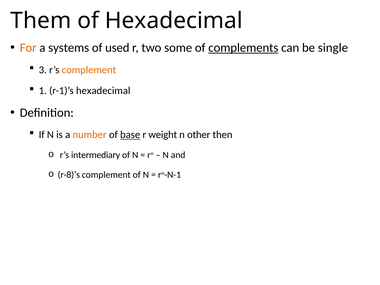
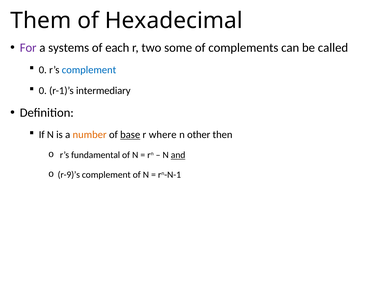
For colour: orange -> purple
used: used -> each
complements underline: present -> none
single: single -> called
3 at (43, 70): 3 -> 0
complement at (89, 70) colour: orange -> blue
1 at (43, 91): 1 -> 0
r-1)’s hexadecimal: hexadecimal -> intermediary
weight: weight -> where
intermediary: intermediary -> fundamental
and underline: none -> present
r-8)’s: r-8)’s -> r-9)’s
